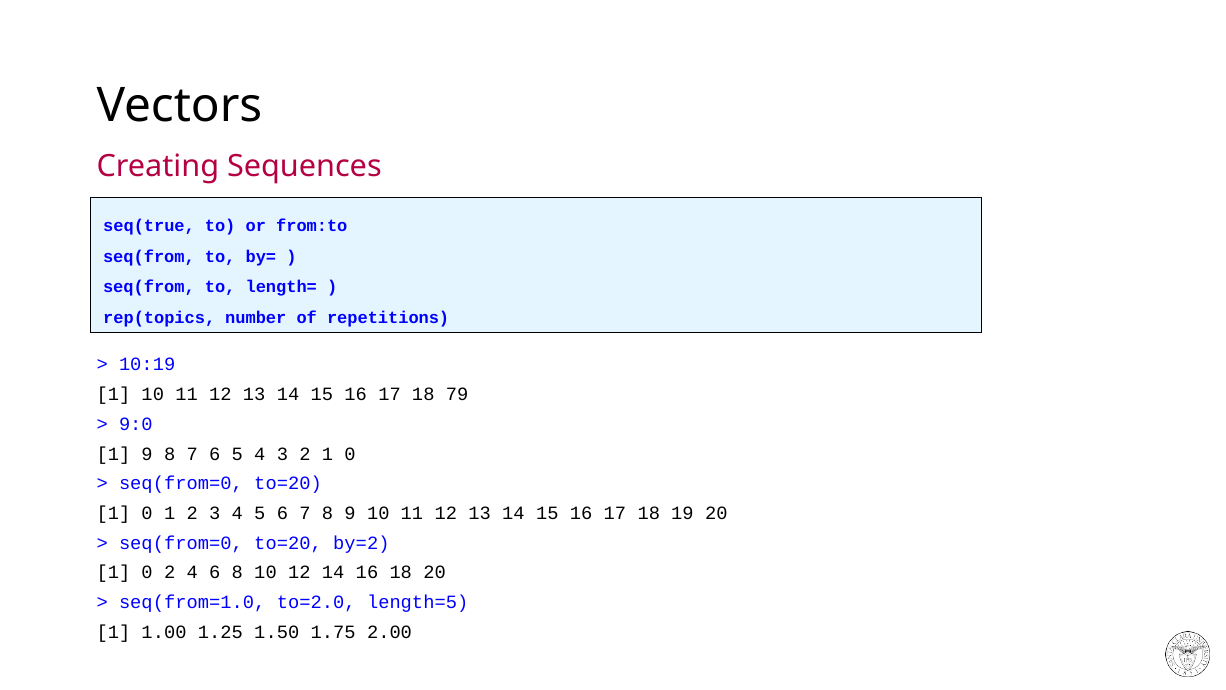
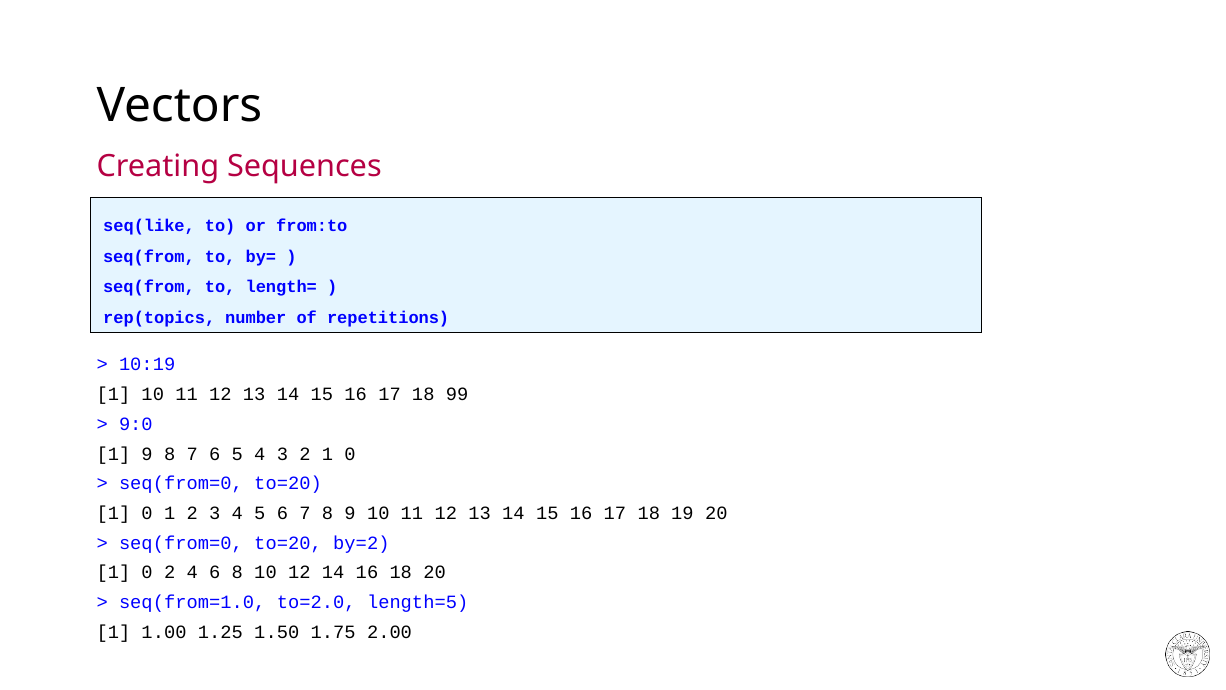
seq(true: seq(true -> seq(like
79: 79 -> 99
